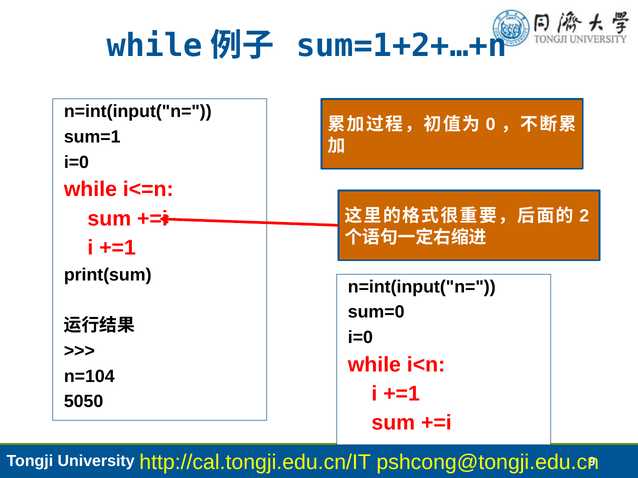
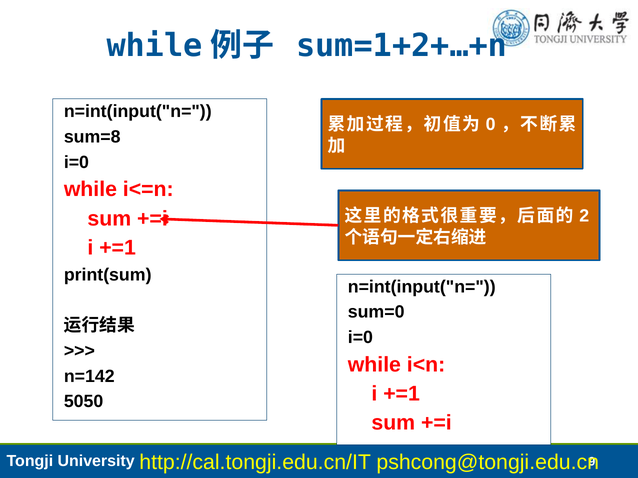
sum=1: sum=1 -> sum=8
n=104: n=104 -> n=142
